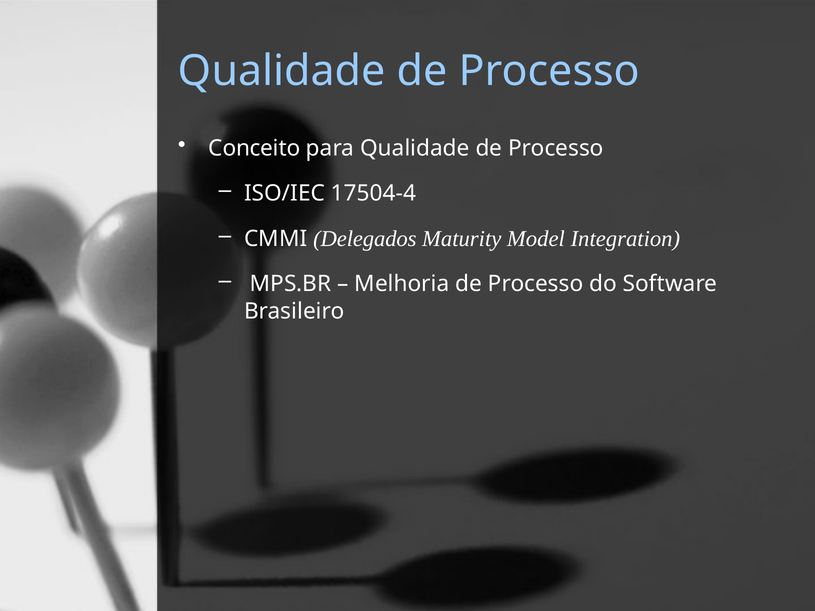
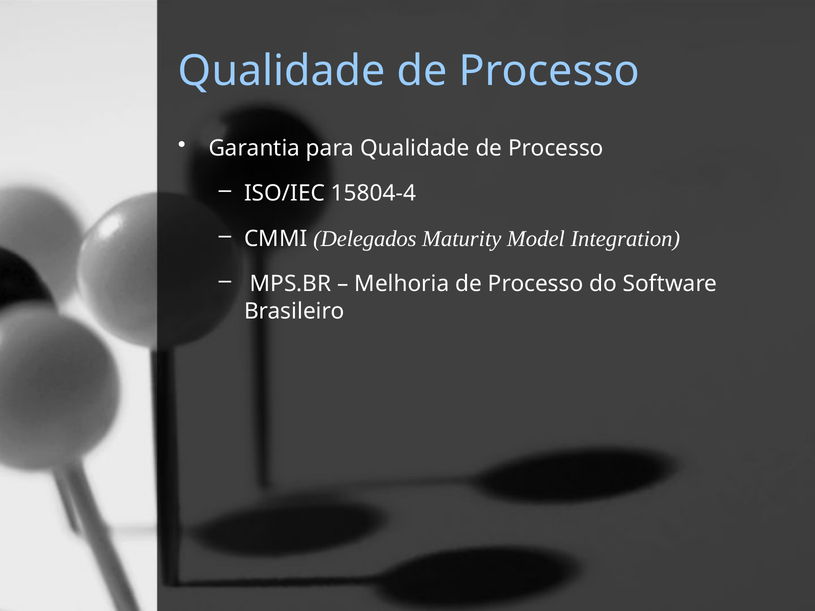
Conceito: Conceito -> Garantia
17504-4: 17504-4 -> 15804-4
